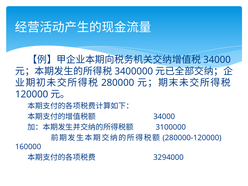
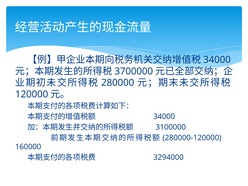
3400000: 3400000 -> 3700000
